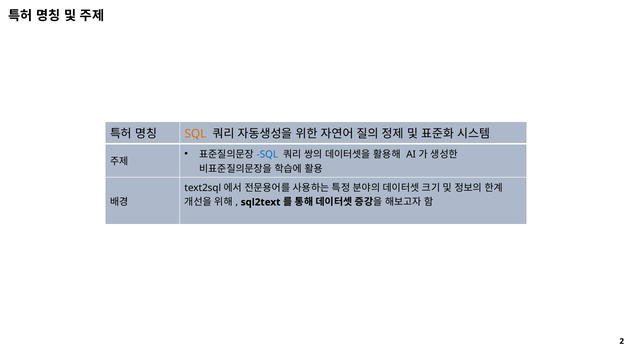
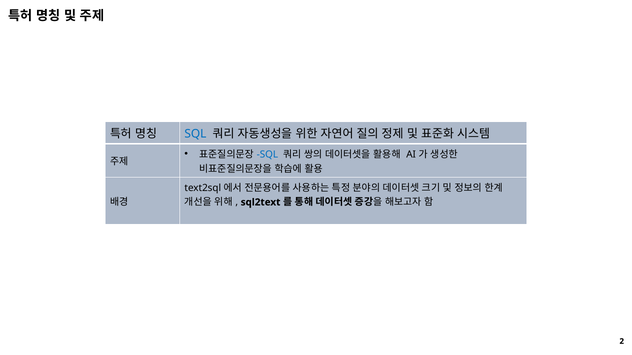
SQL at (195, 134) colour: orange -> blue
